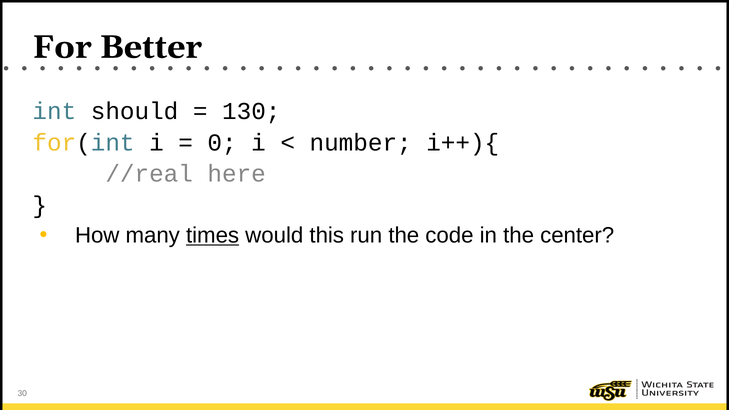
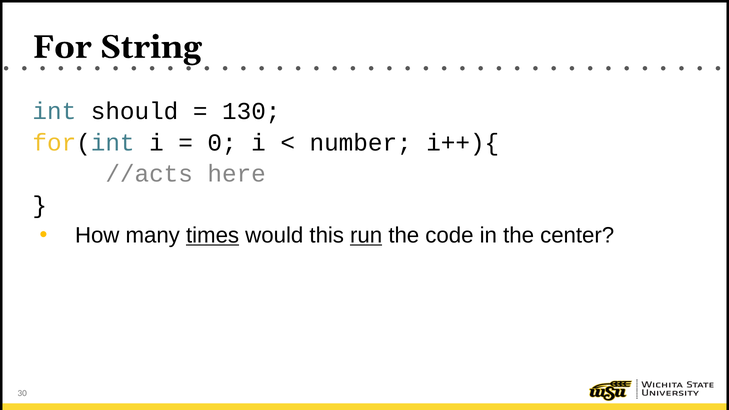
Better: Better -> String
//real: //real -> //acts
run underline: none -> present
